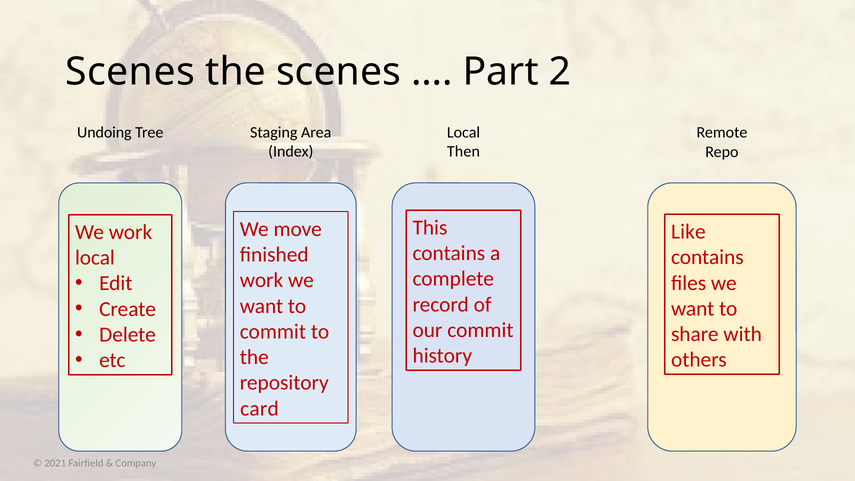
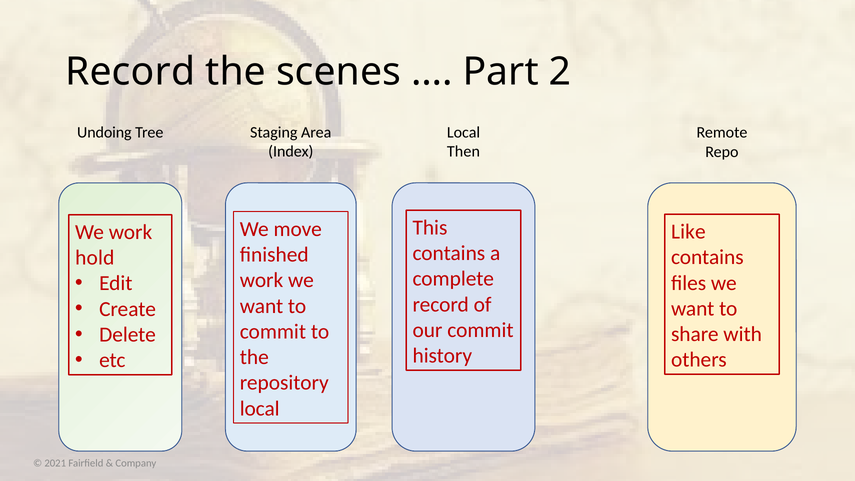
Scenes at (130, 72): Scenes -> Record
local at (95, 258): local -> hold
card at (260, 409): card -> local
